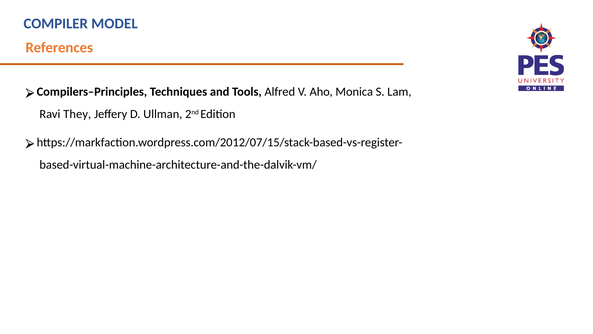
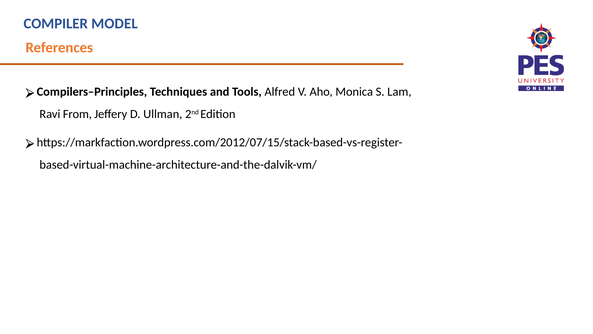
They: They -> From
